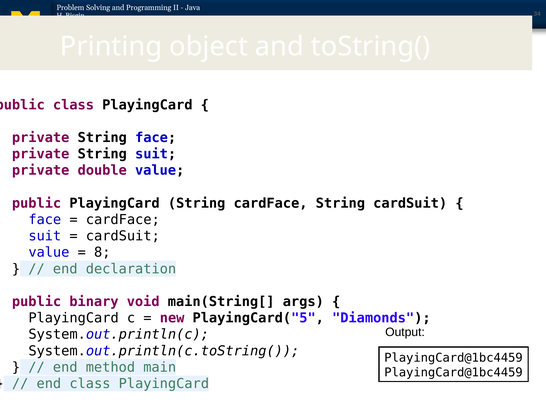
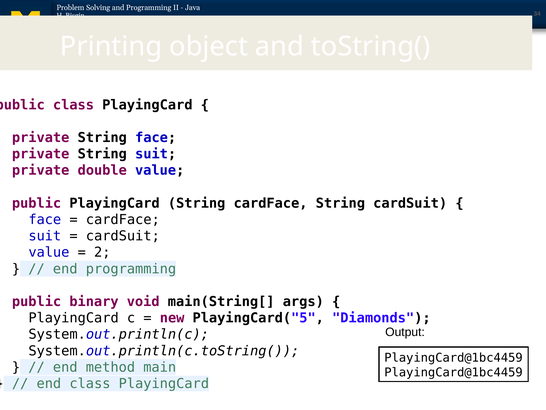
8: 8 -> 2
end declaration: declaration -> programming
